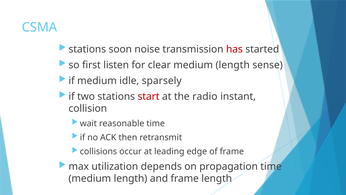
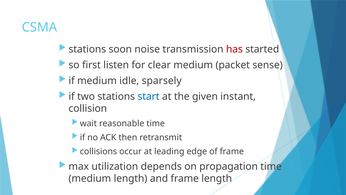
clear medium length: length -> packet
start colour: red -> blue
radio: radio -> given
